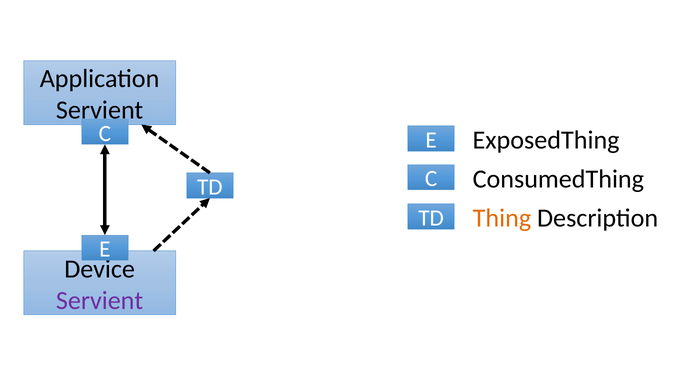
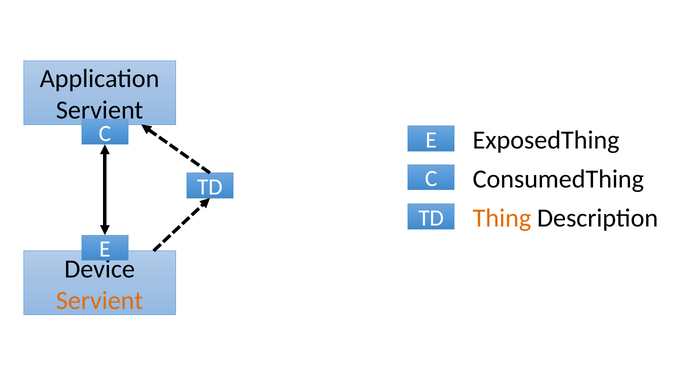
Servient at (100, 300) colour: purple -> orange
